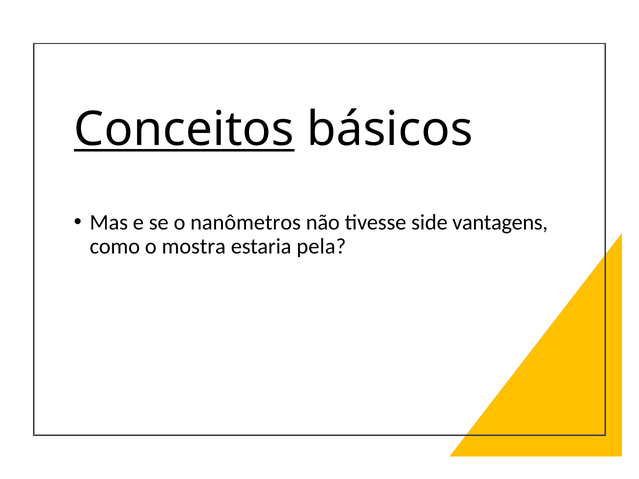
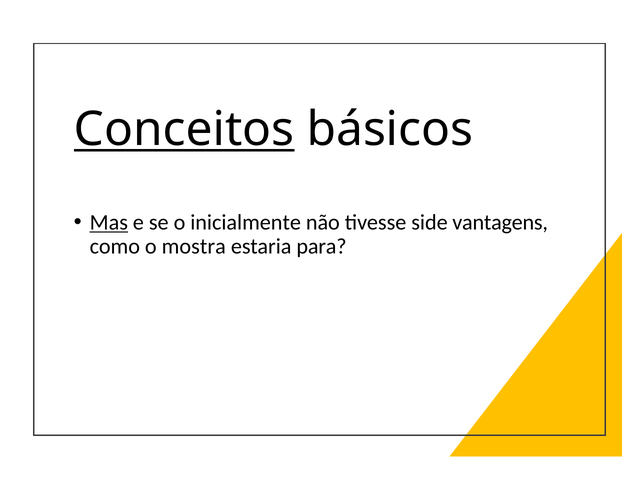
Mas underline: none -> present
nanômetros: nanômetros -> inicialmente
pela: pela -> para
